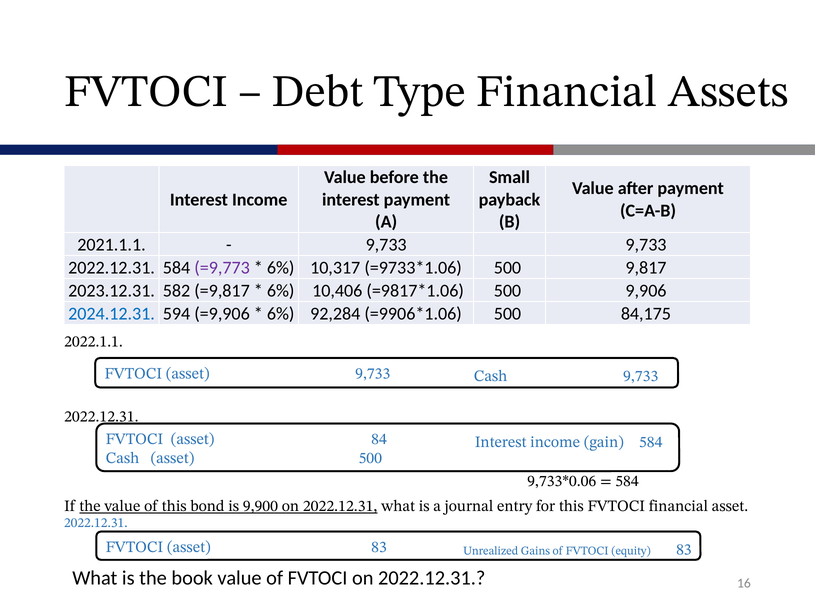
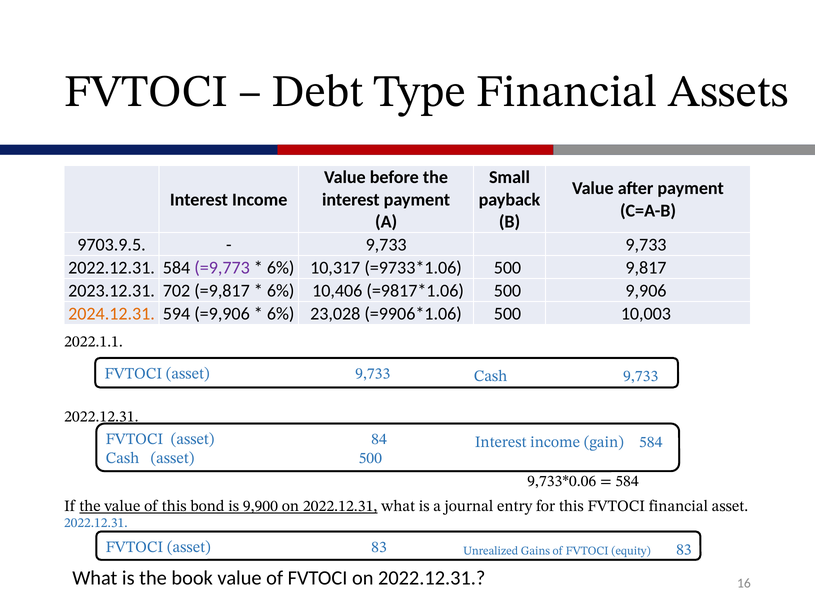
2021.1.1: 2021.1.1 -> 9703.9.5
582: 582 -> 702
2024.12.31 colour: blue -> orange
92,284: 92,284 -> 23,028
84,175: 84,175 -> 10,003
